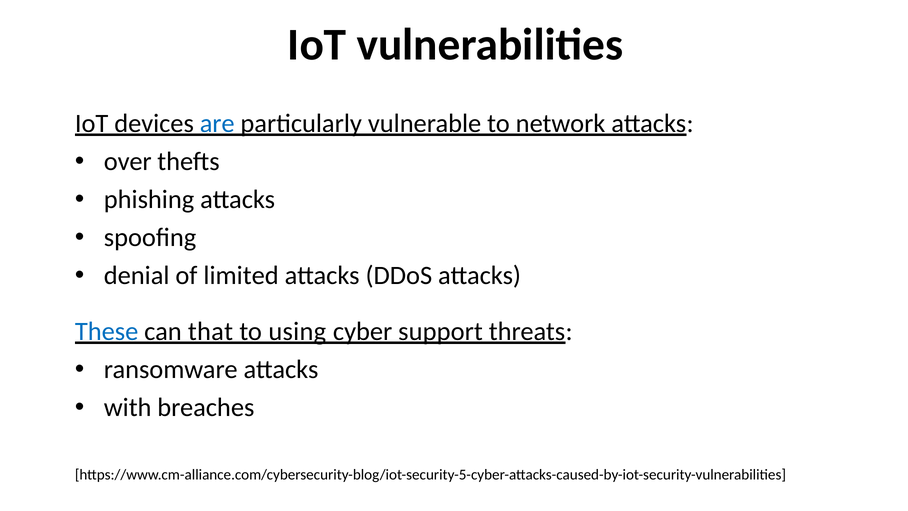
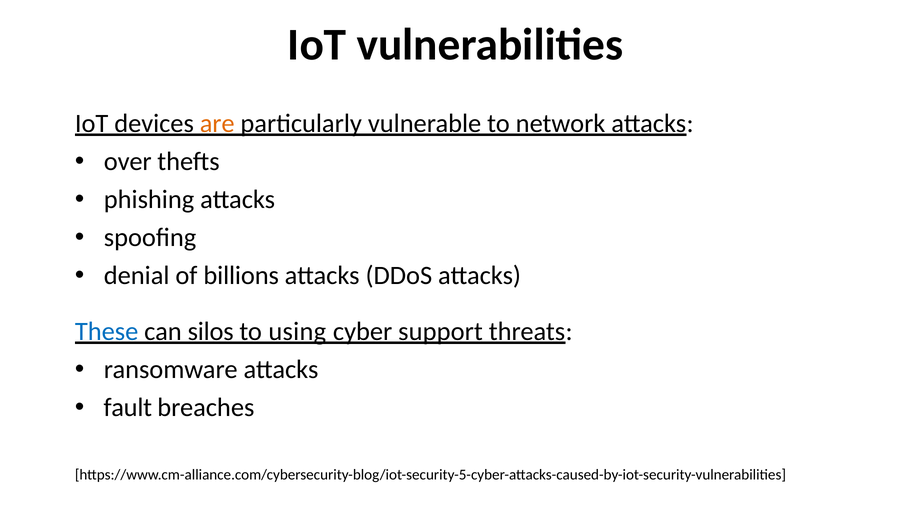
are colour: blue -> orange
limited: limited -> billions
that: that -> silos
with: with -> fault
